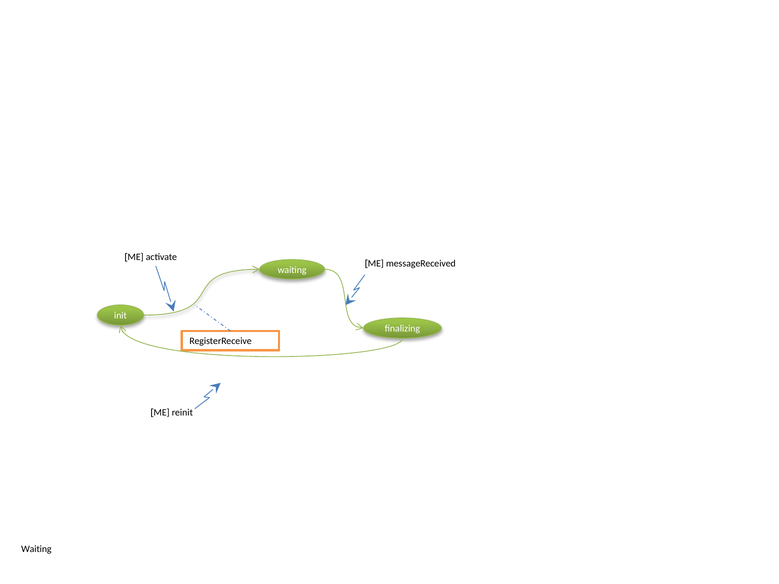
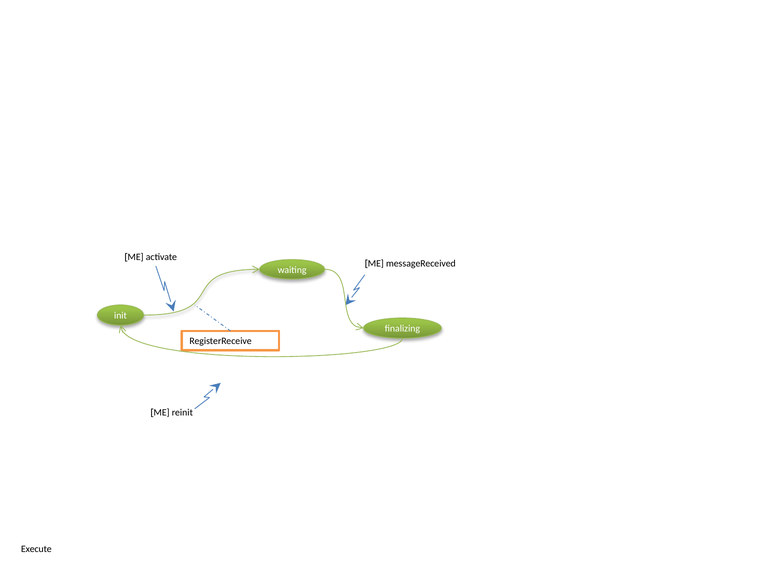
Waiting at (36, 549): Waiting -> Execute
